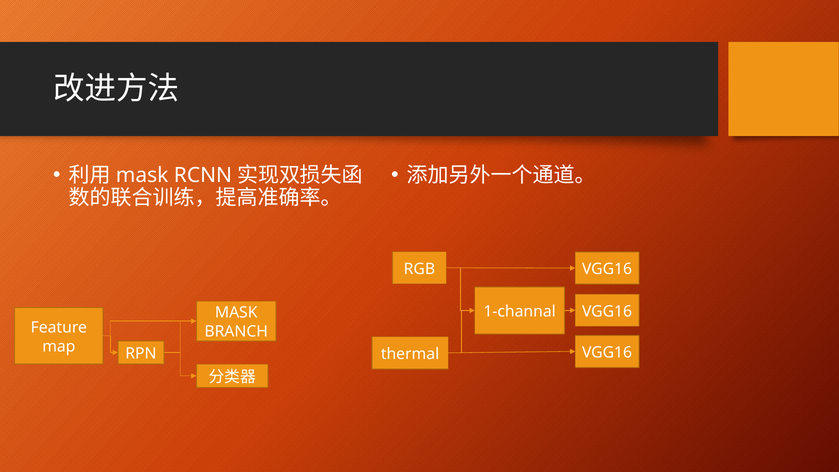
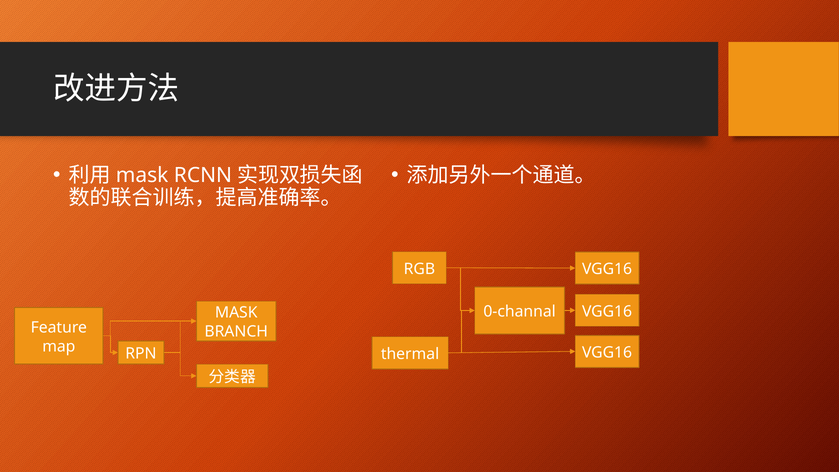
1-channal: 1-channal -> 0-channal
